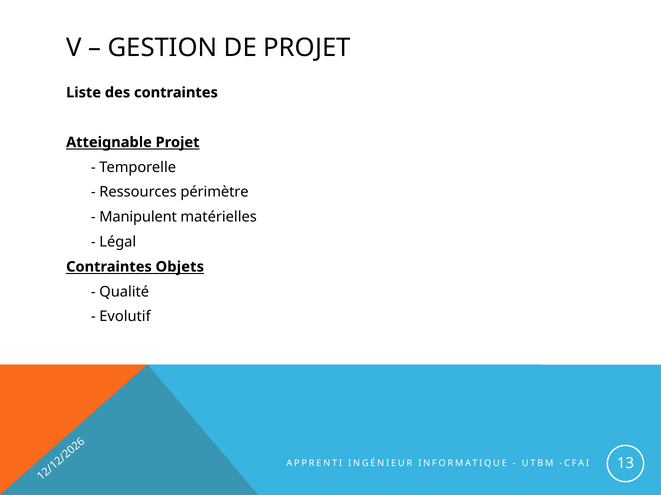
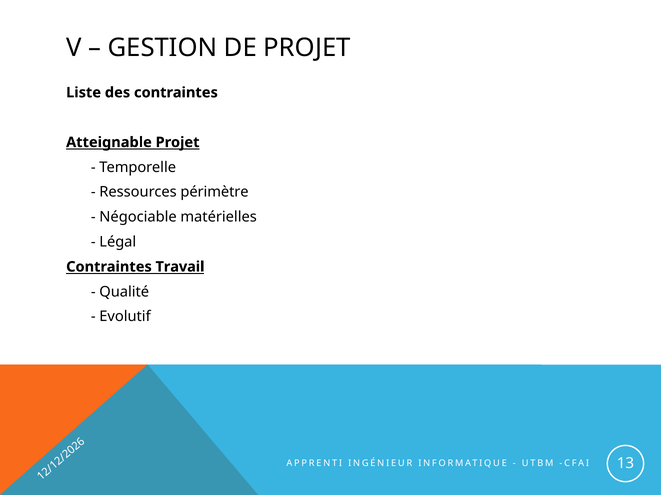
Manipulent: Manipulent -> Négociable
Objets: Objets -> Travail
